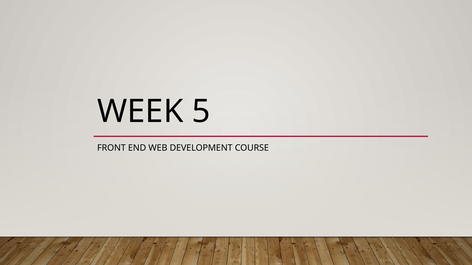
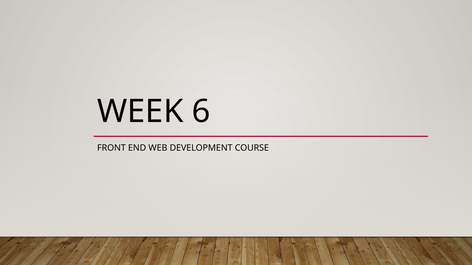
5: 5 -> 6
